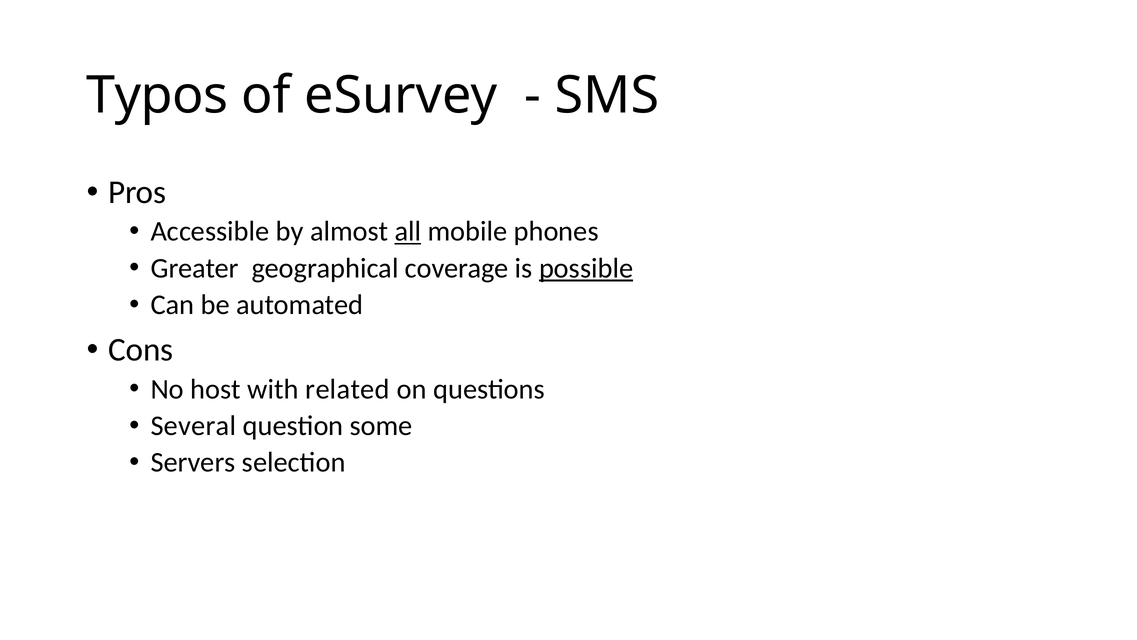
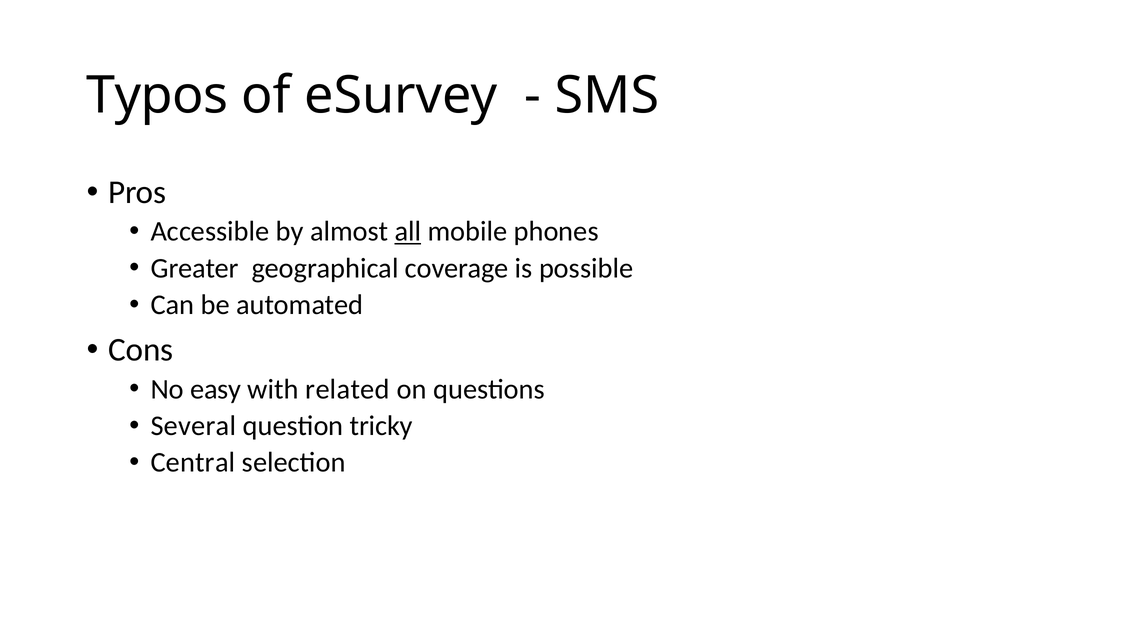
possible underline: present -> none
host: host -> easy
some: some -> tricky
Servers: Servers -> Central
